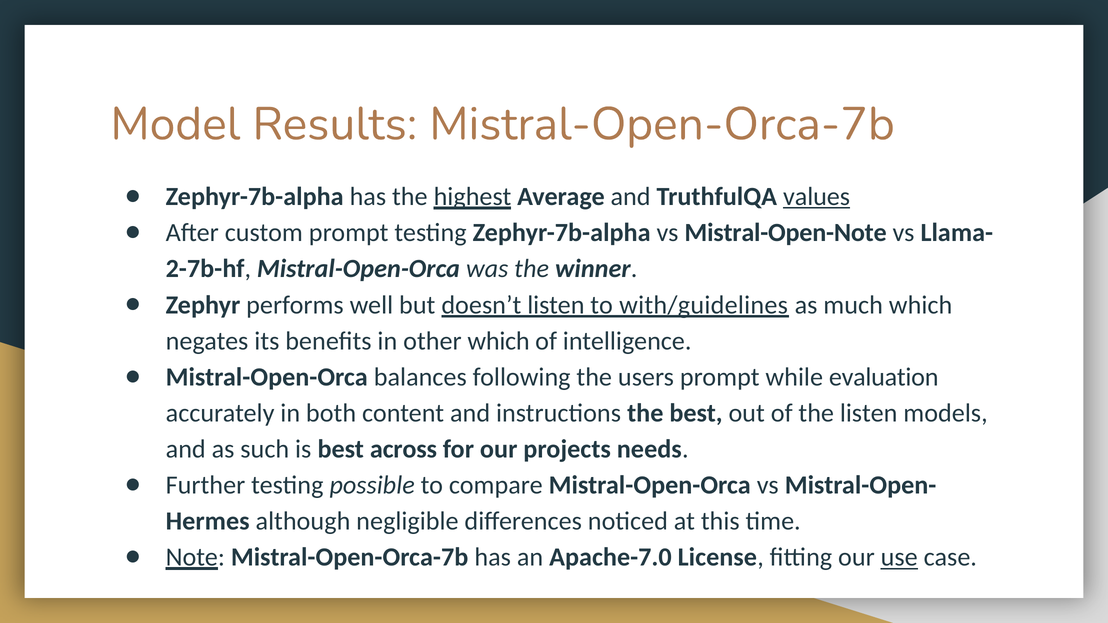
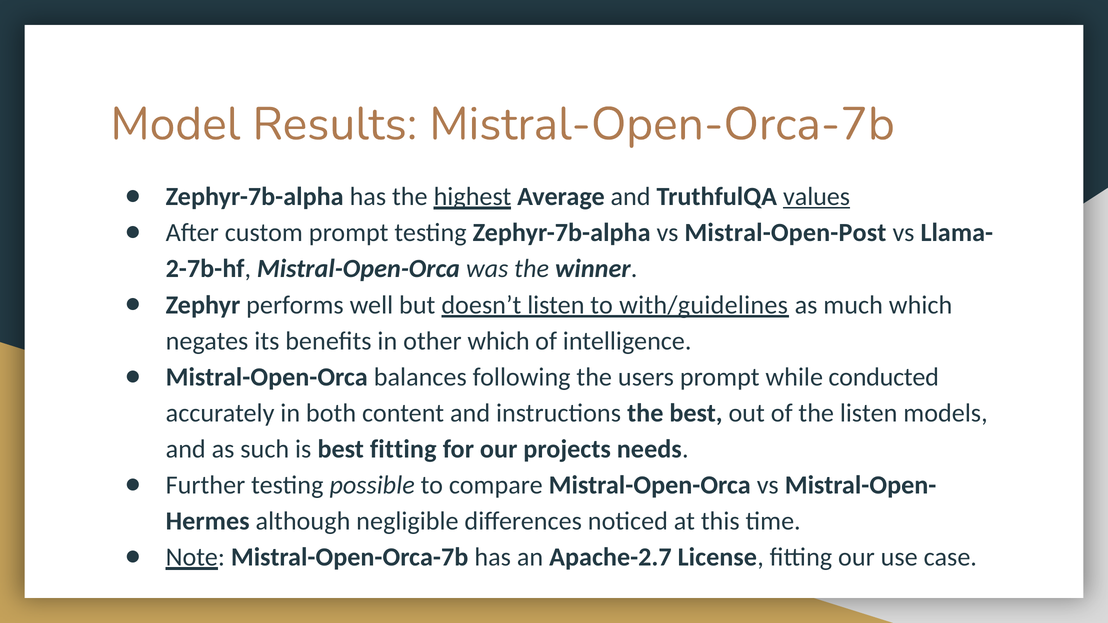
Mistral-Open-Note: Mistral-Open-Note -> Mistral-Open-Post
evaluation: evaluation -> conducted
best across: across -> fitting
Apache-7.0: Apache-7.0 -> Apache-2.7
use underline: present -> none
